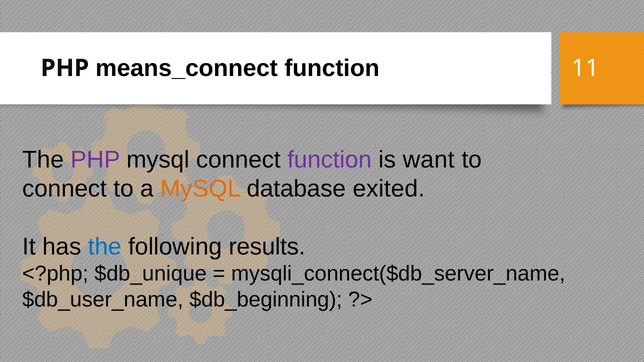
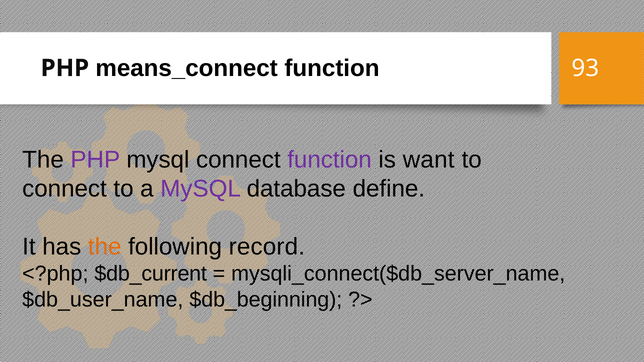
11: 11 -> 93
MySQL at (201, 189) colour: orange -> purple
exited: exited -> define
the at (105, 247) colour: blue -> orange
results: results -> record
$db_unique: $db_unique -> $db_current
